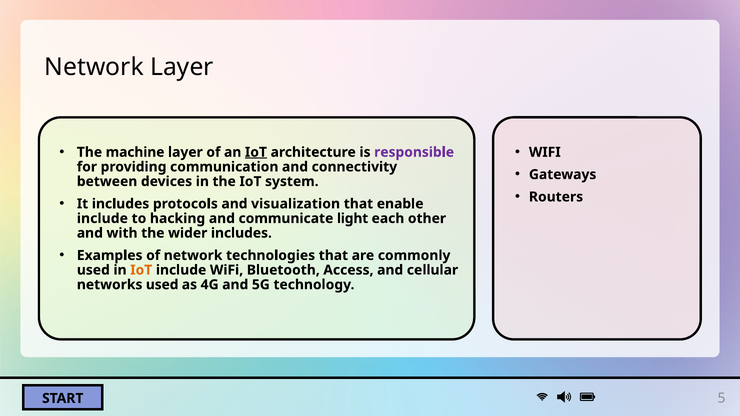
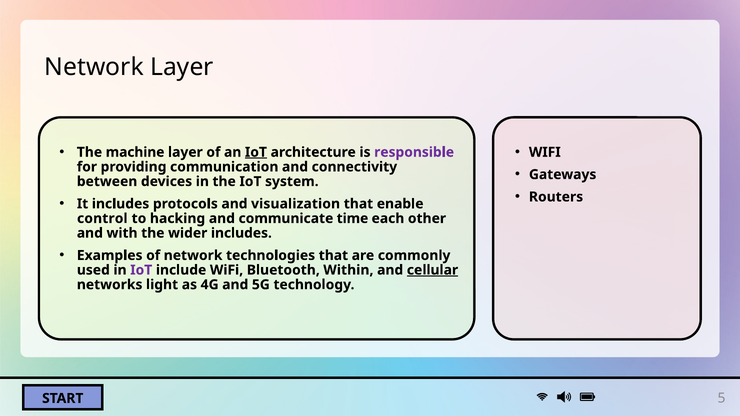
include at (102, 219): include -> control
light: light -> time
IoT at (141, 270) colour: orange -> purple
Access: Access -> Within
cellular underline: none -> present
networks used: used -> light
